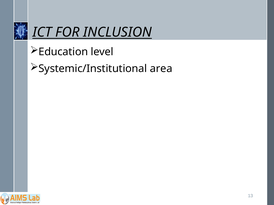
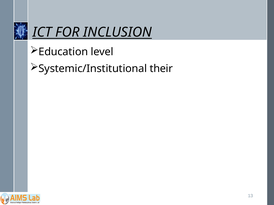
area: area -> their
